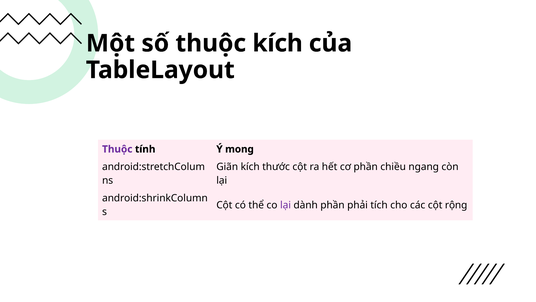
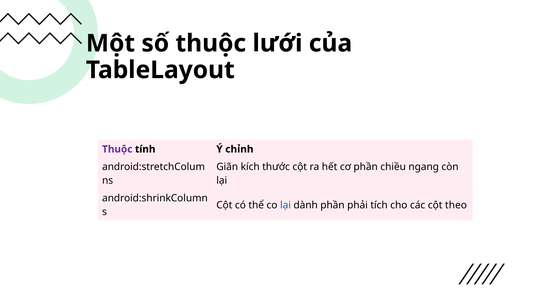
thuộc kích: kích -> lưới
mong: mong -> chỉnh
lại at (286, 205) colour: purple -> blue
rộng: rộng -> theo
